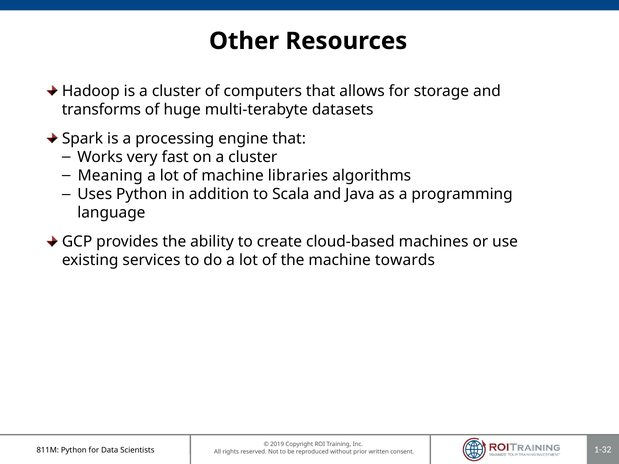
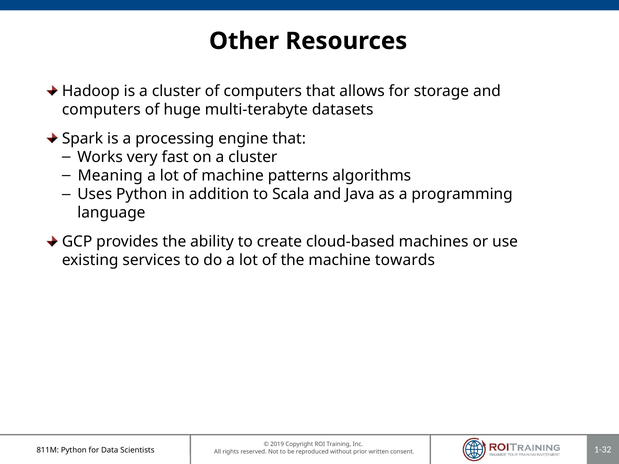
transforms at (101, 110): transforms -> computers
libraries: libraries -> patterns
